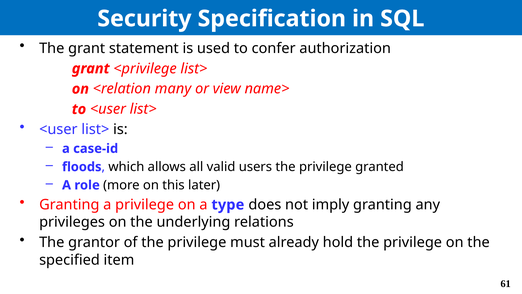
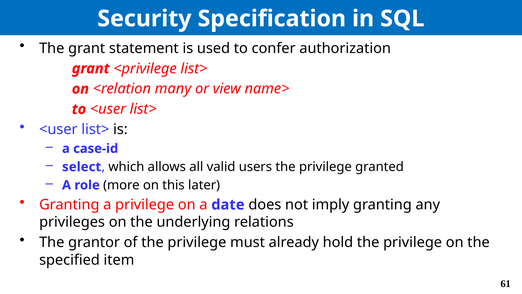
floods: floods -> select
type: type -> date
